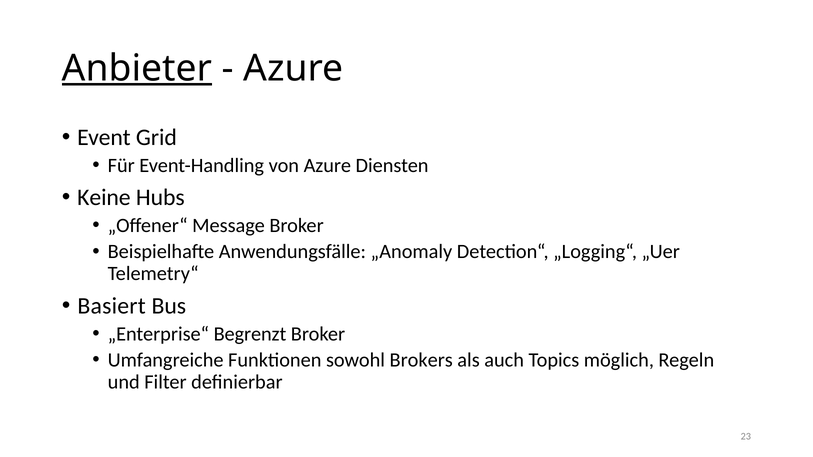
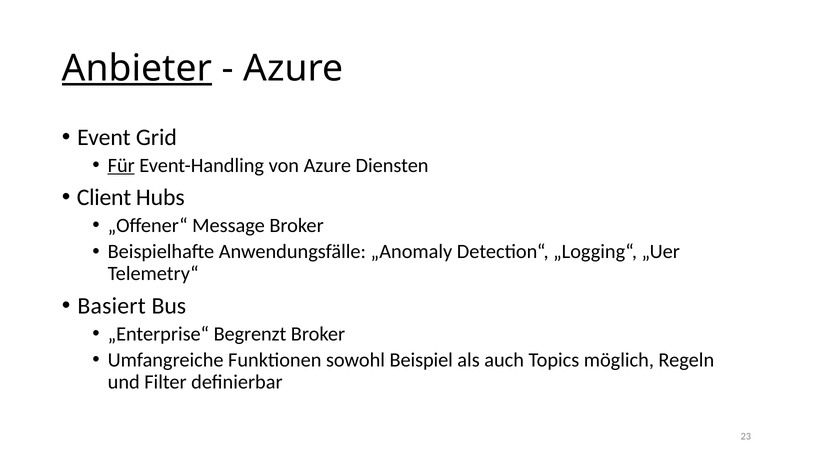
Für underline: none -> present
Keine: Keine -> Client
Brokers: Brokers -> Beispiel
